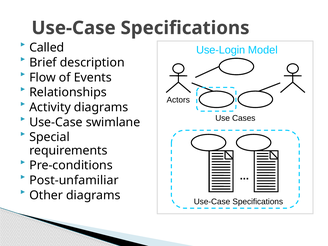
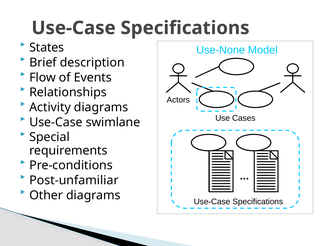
Called: Called -> States
Use-Login: Use-Login -> Use-None
